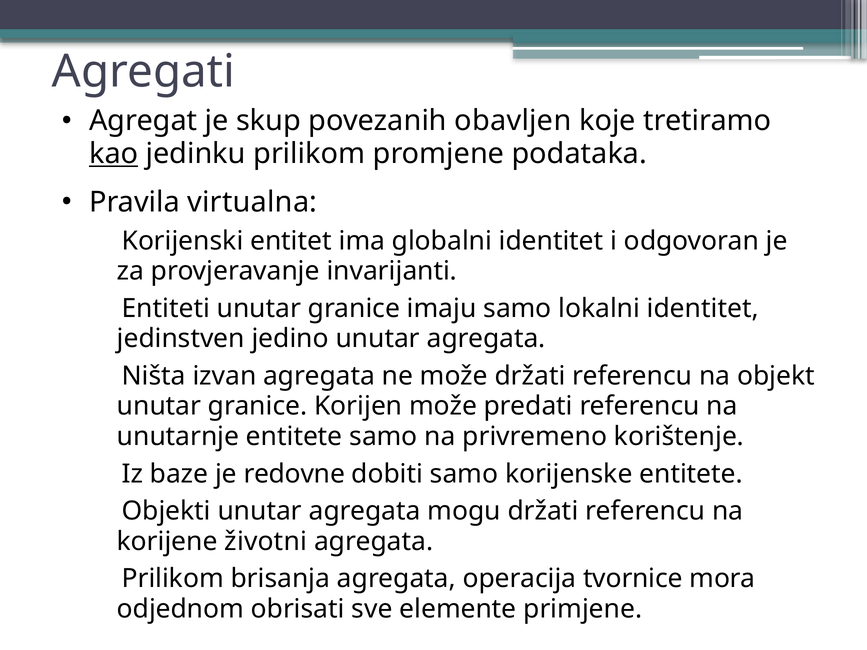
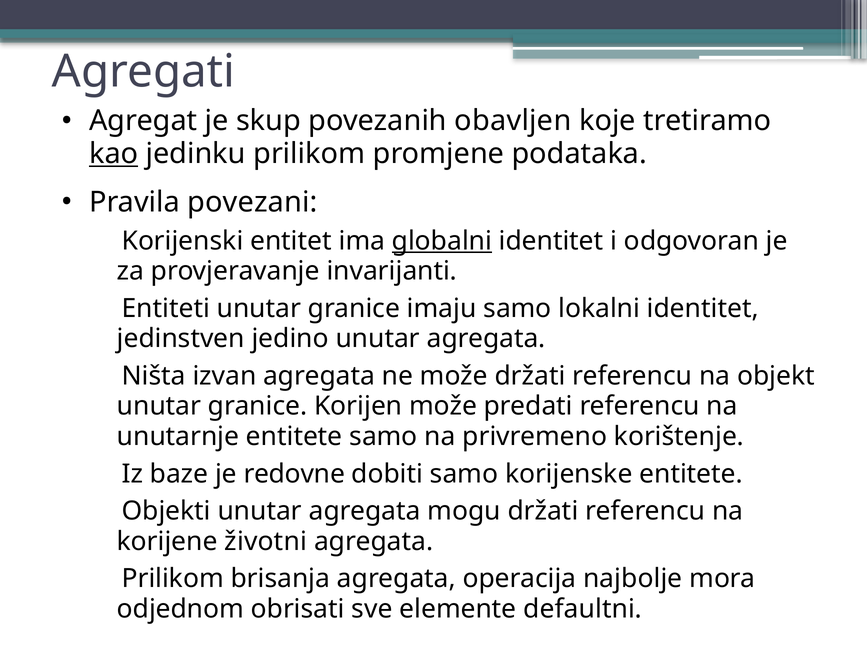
virtualna: virtualna -> povezani
globalni underline: none -> present
tvornice: tvornice -> najbolje
primjene: primjene -> defaultni
